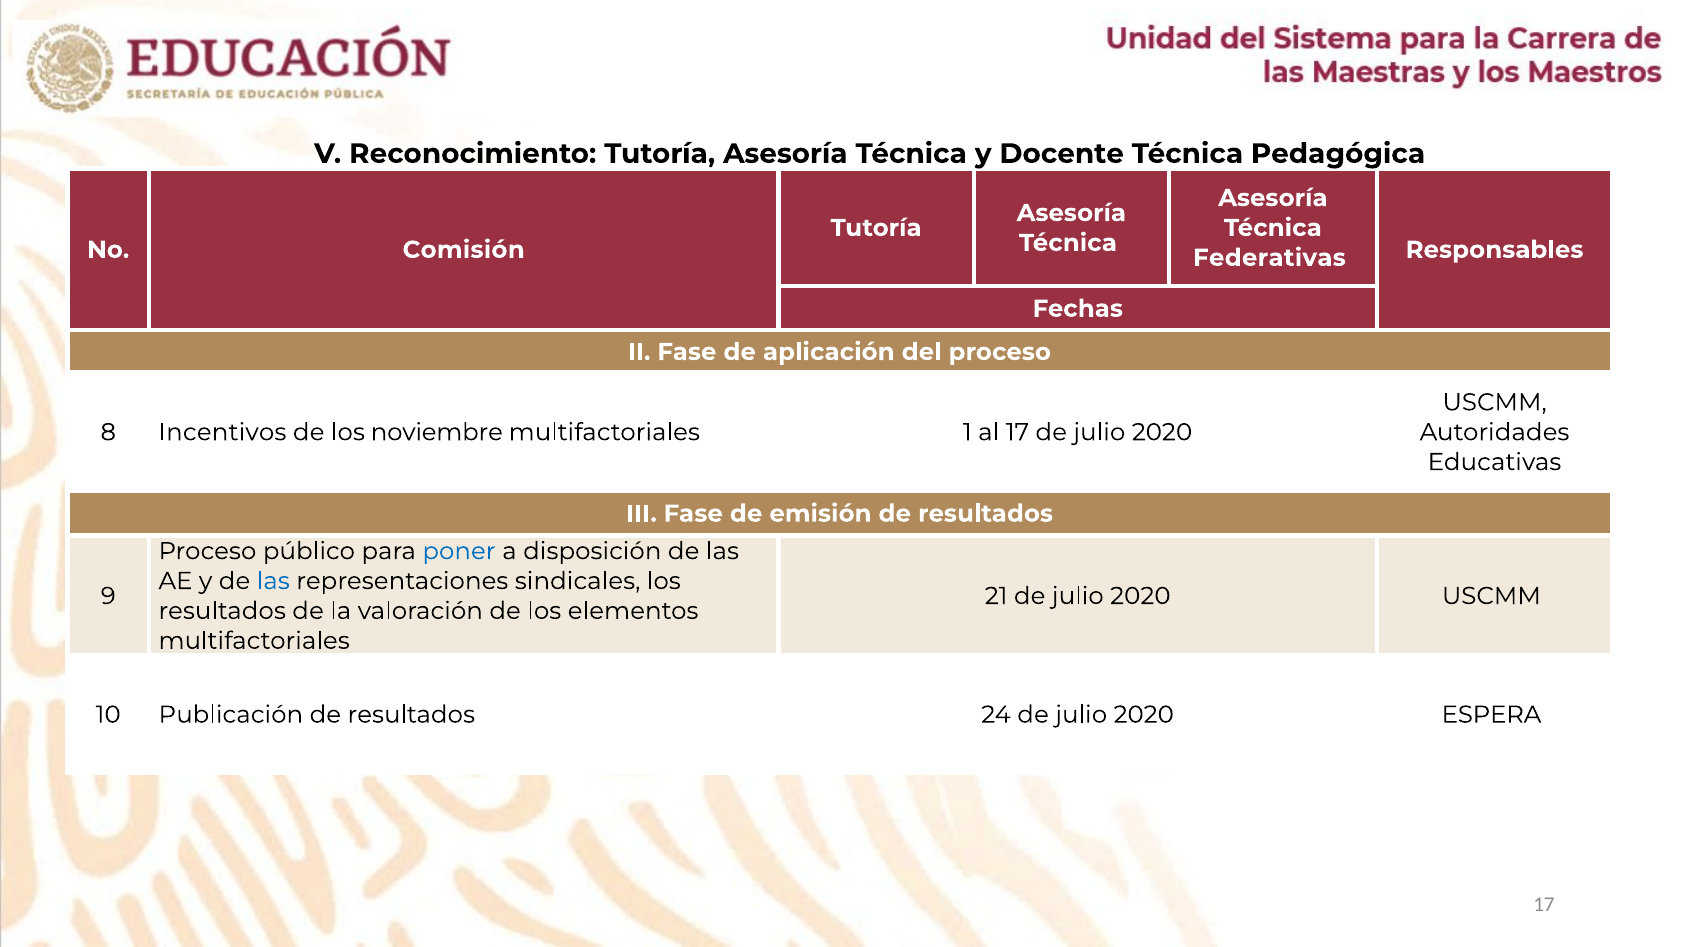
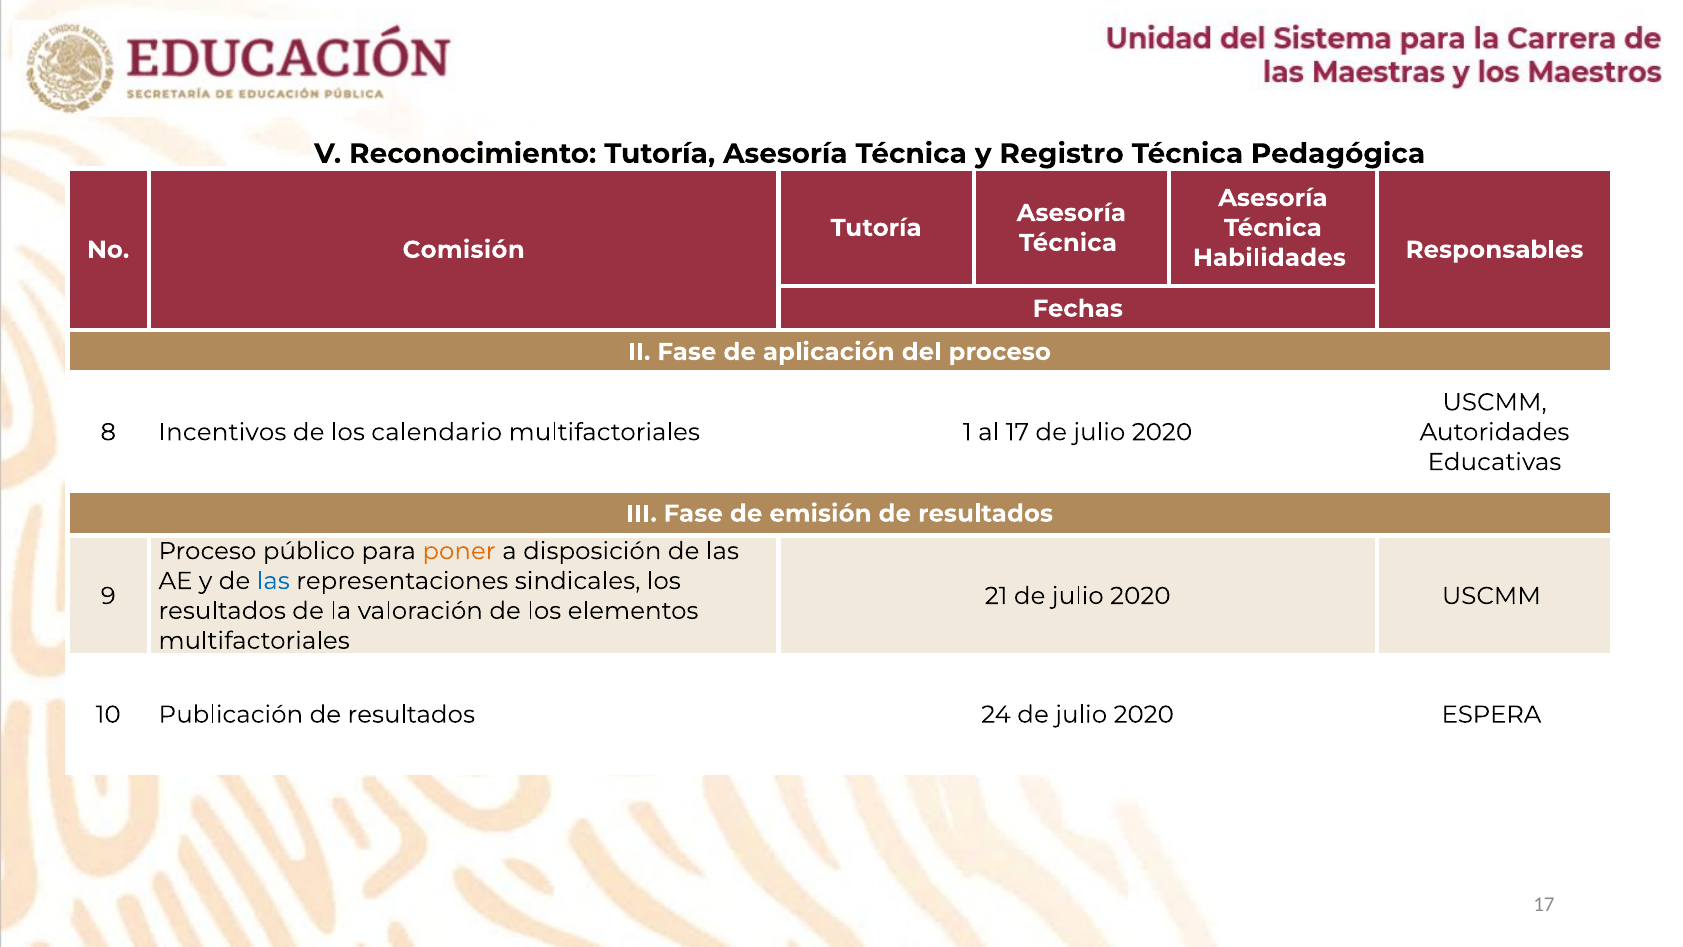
Docente: Docente -> Registro
Federativas: Federativas -> Habilidades
noviembre: noviembre -> calendario
poner colour: blue -> orange
